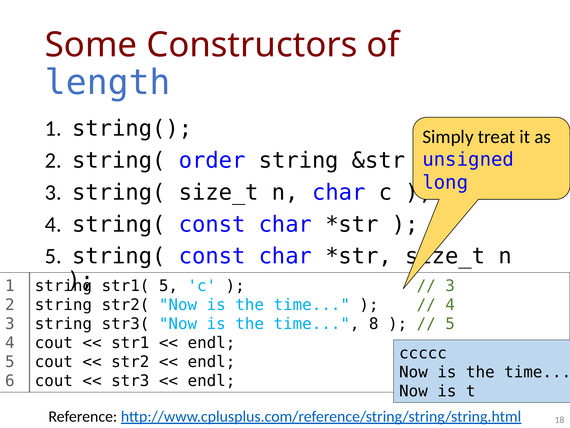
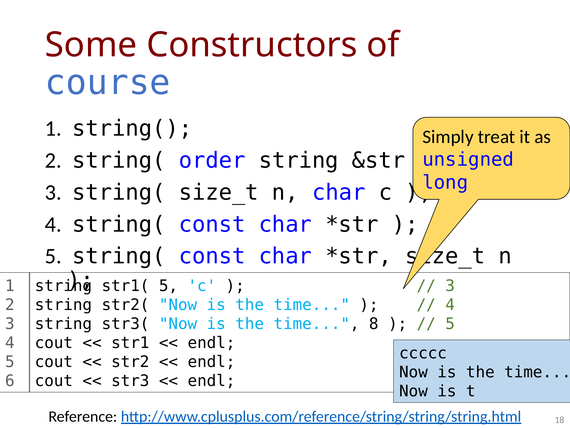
length: length -> course
